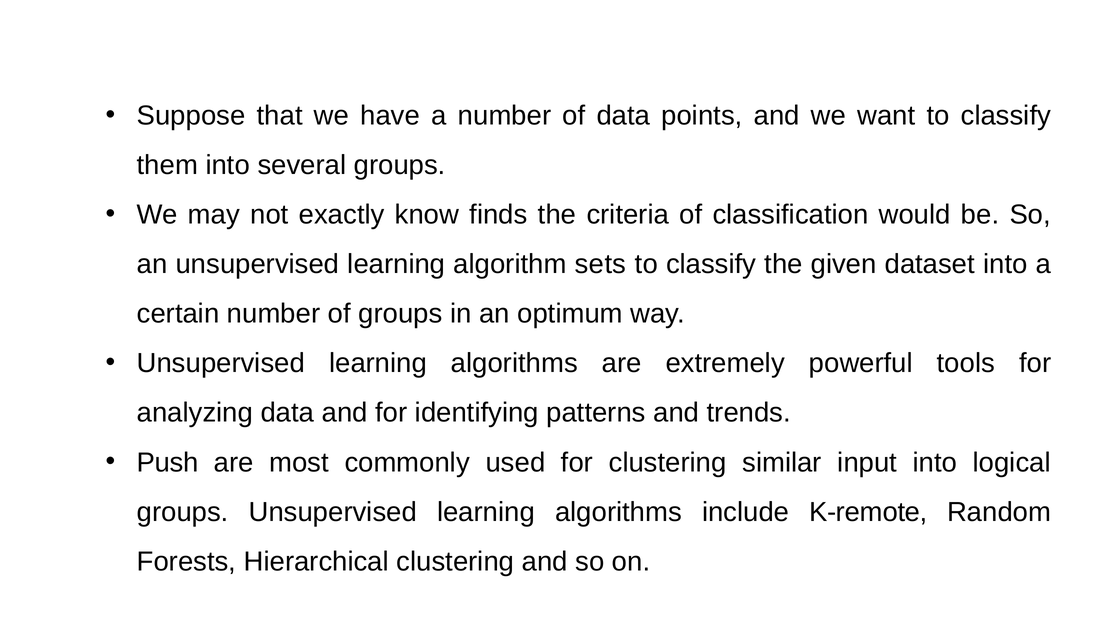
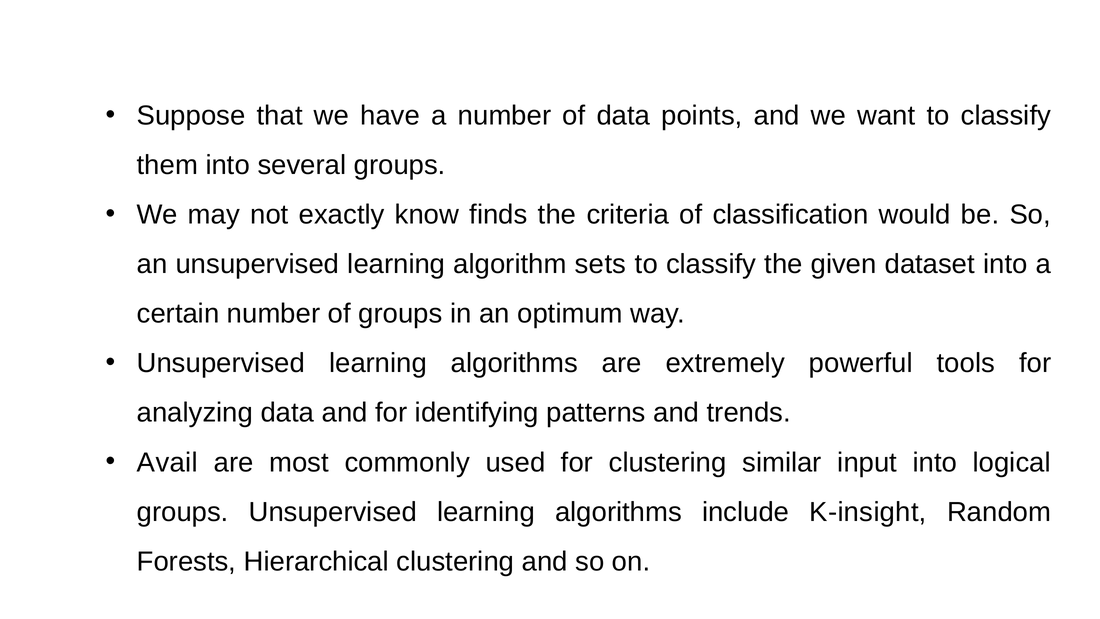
Push: Push -> Avail
K-remote: K-remote -> K-insight
